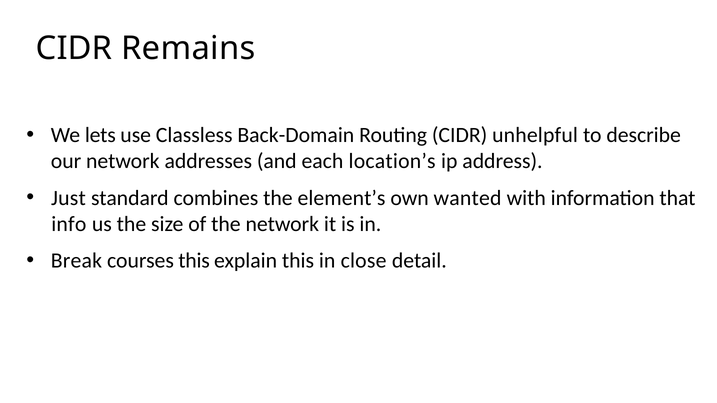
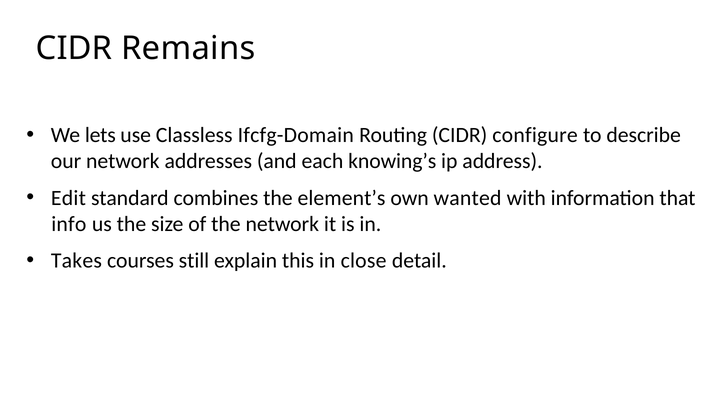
Back-Domain: Back-Domain -> Ifcfg-Domain
unhelpful: unhelpful -> configure
location’s: location’s -> knowing’s
Just: Just -> Edit
Break: Break -> Takes
courses this: this -> still
